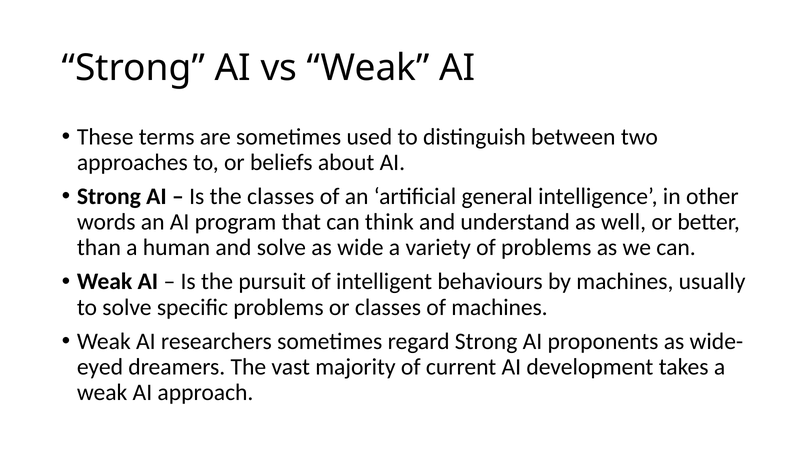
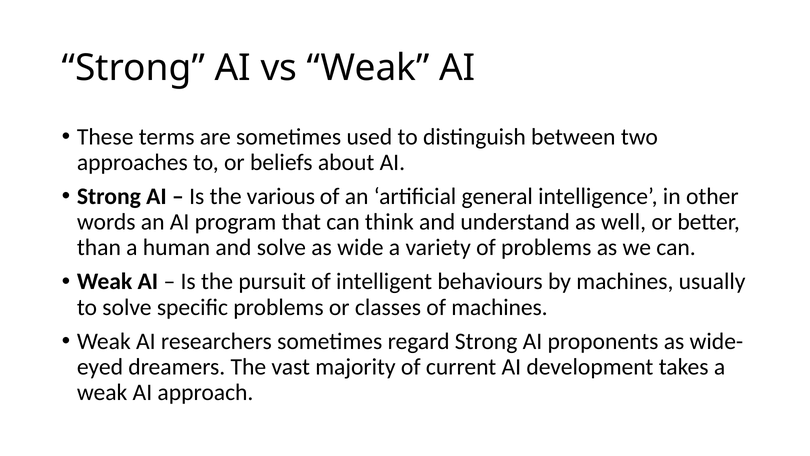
the classes: classes -> various
